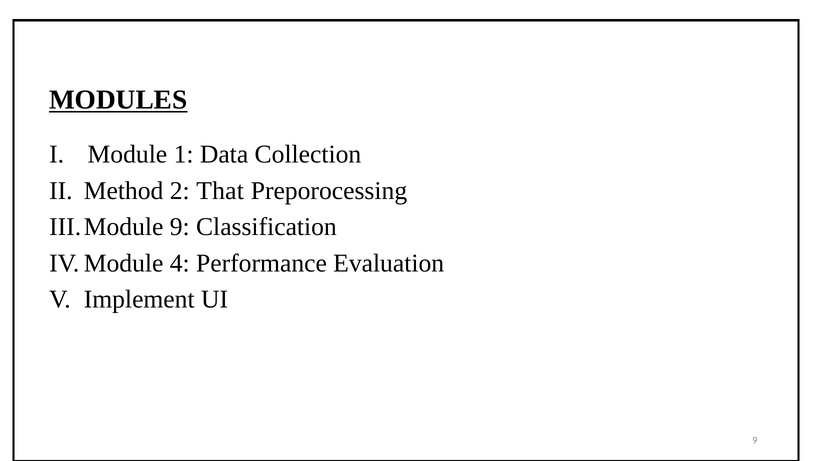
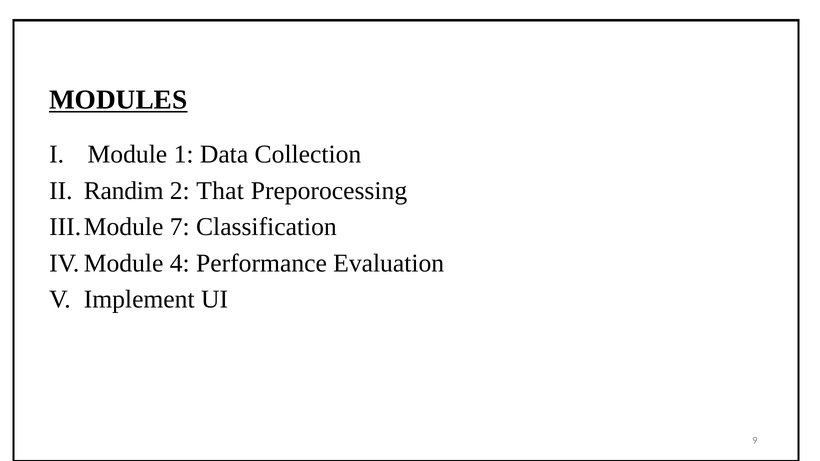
Method: Method -> Randim
9 at (180, 227): 9 -> 7
